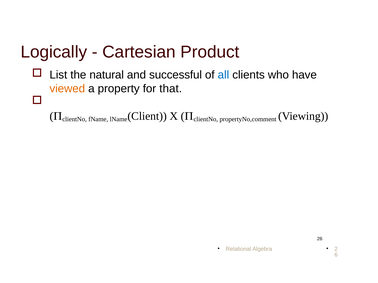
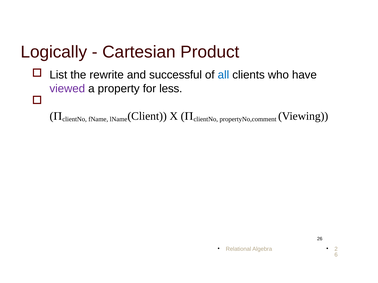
natural: natural -> rewrite
viewed colour: orange -> purple
that: that -> less
